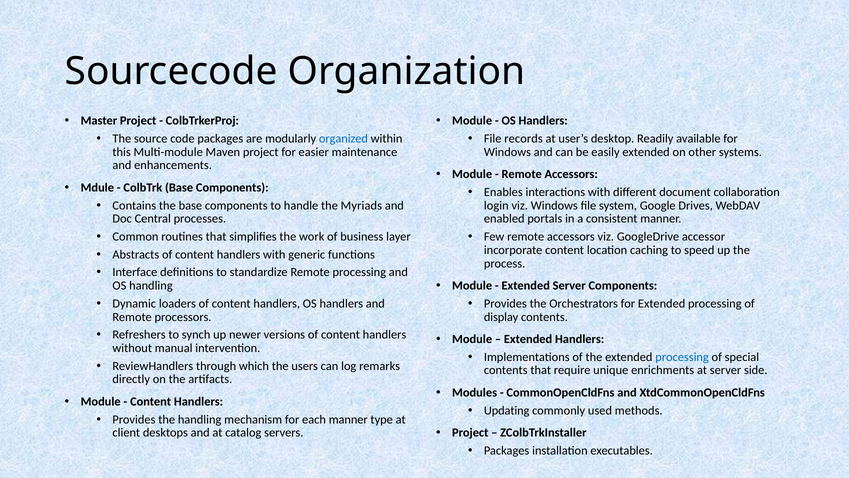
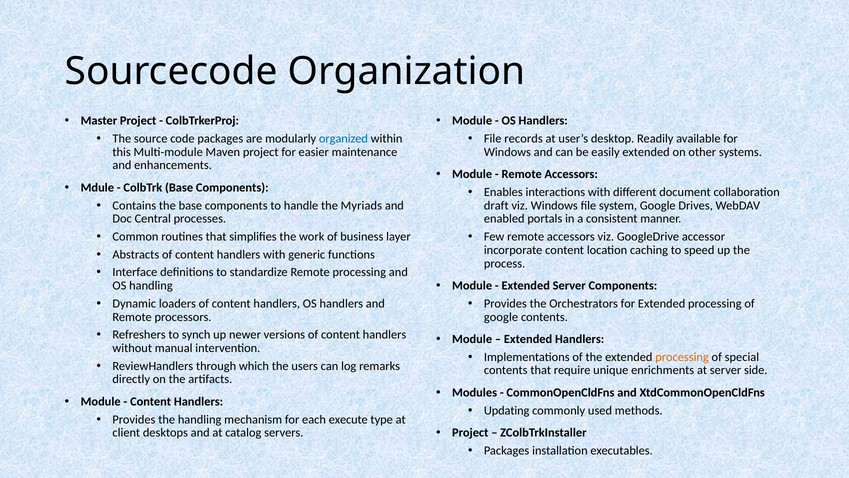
login: login -> draft
display at (501, 317): display -> google
processing at (682, 357) colour: blue -> orange
each manner: manner -> execute
